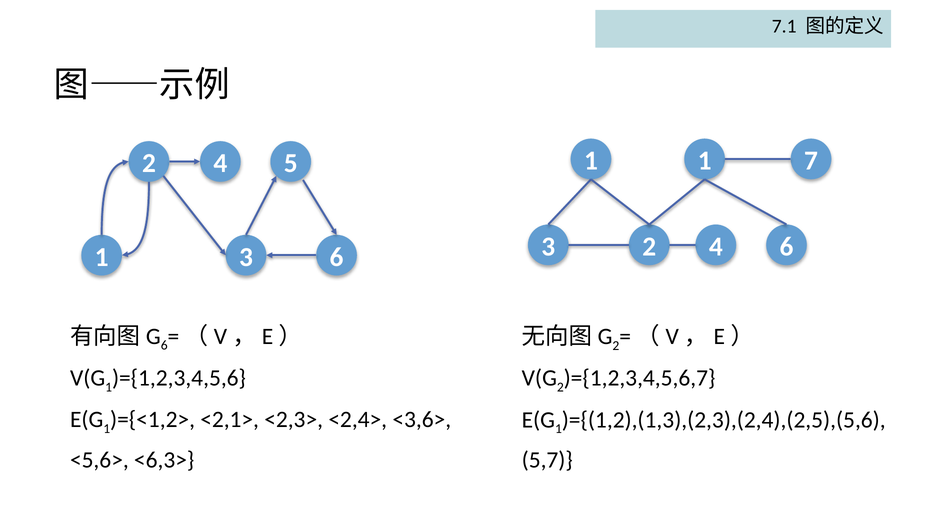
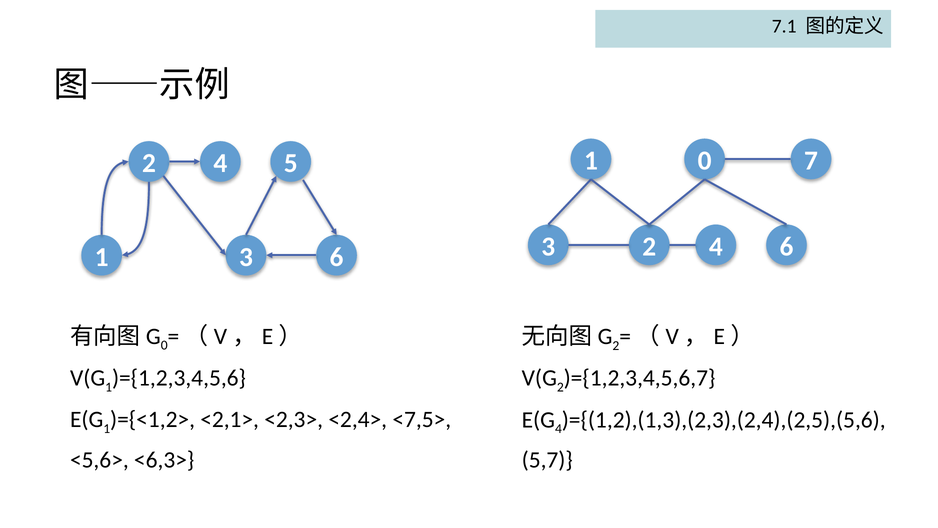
1 1: 1 -> 0
6 at (164, 345): 6 -> 0
<3,6>: <3,6> -> <7,5>
1 at (558, 429): 1 -> 4
